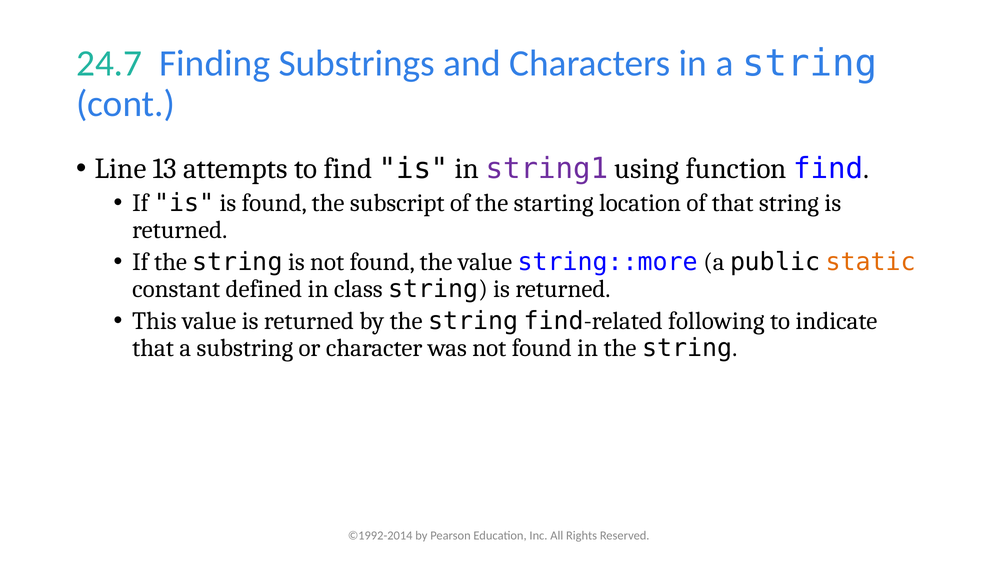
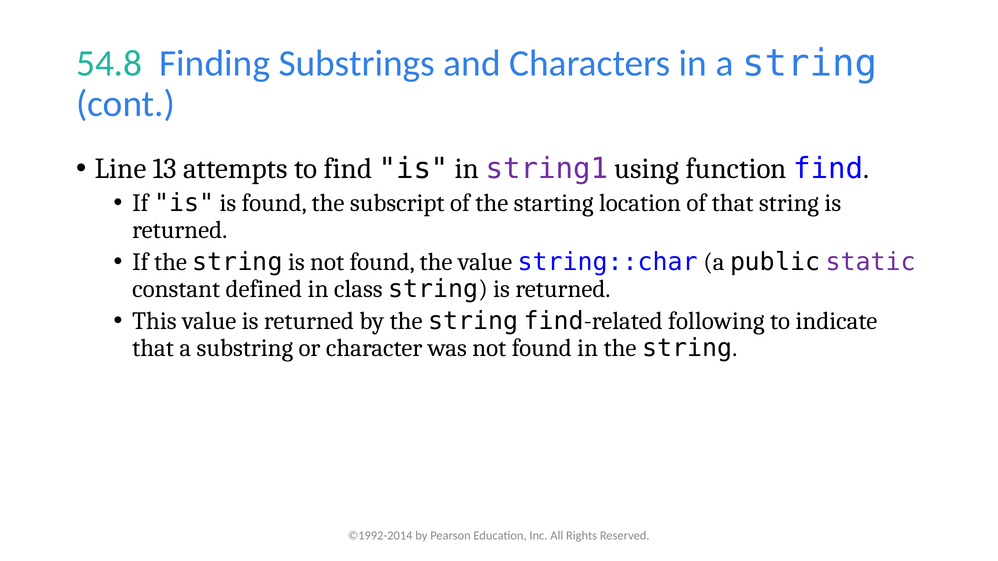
24.7: 24.7 -> 54.8
string::more: string::more -> string::char
static colour: orange -> purple
